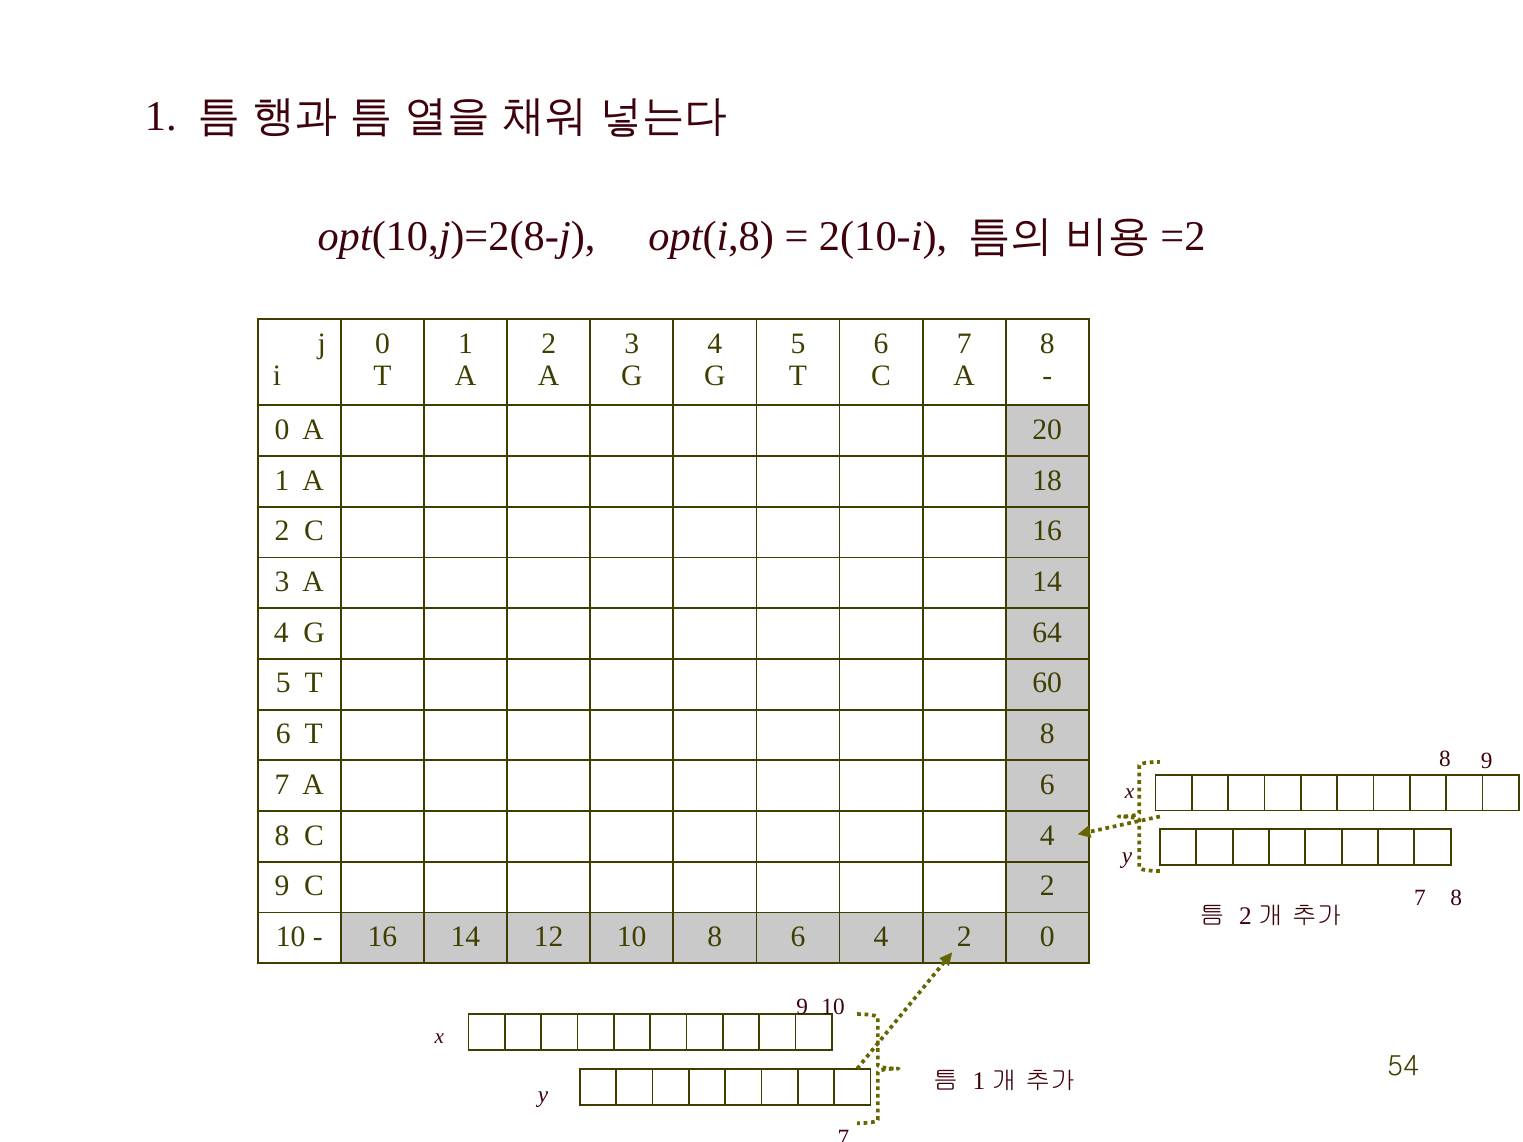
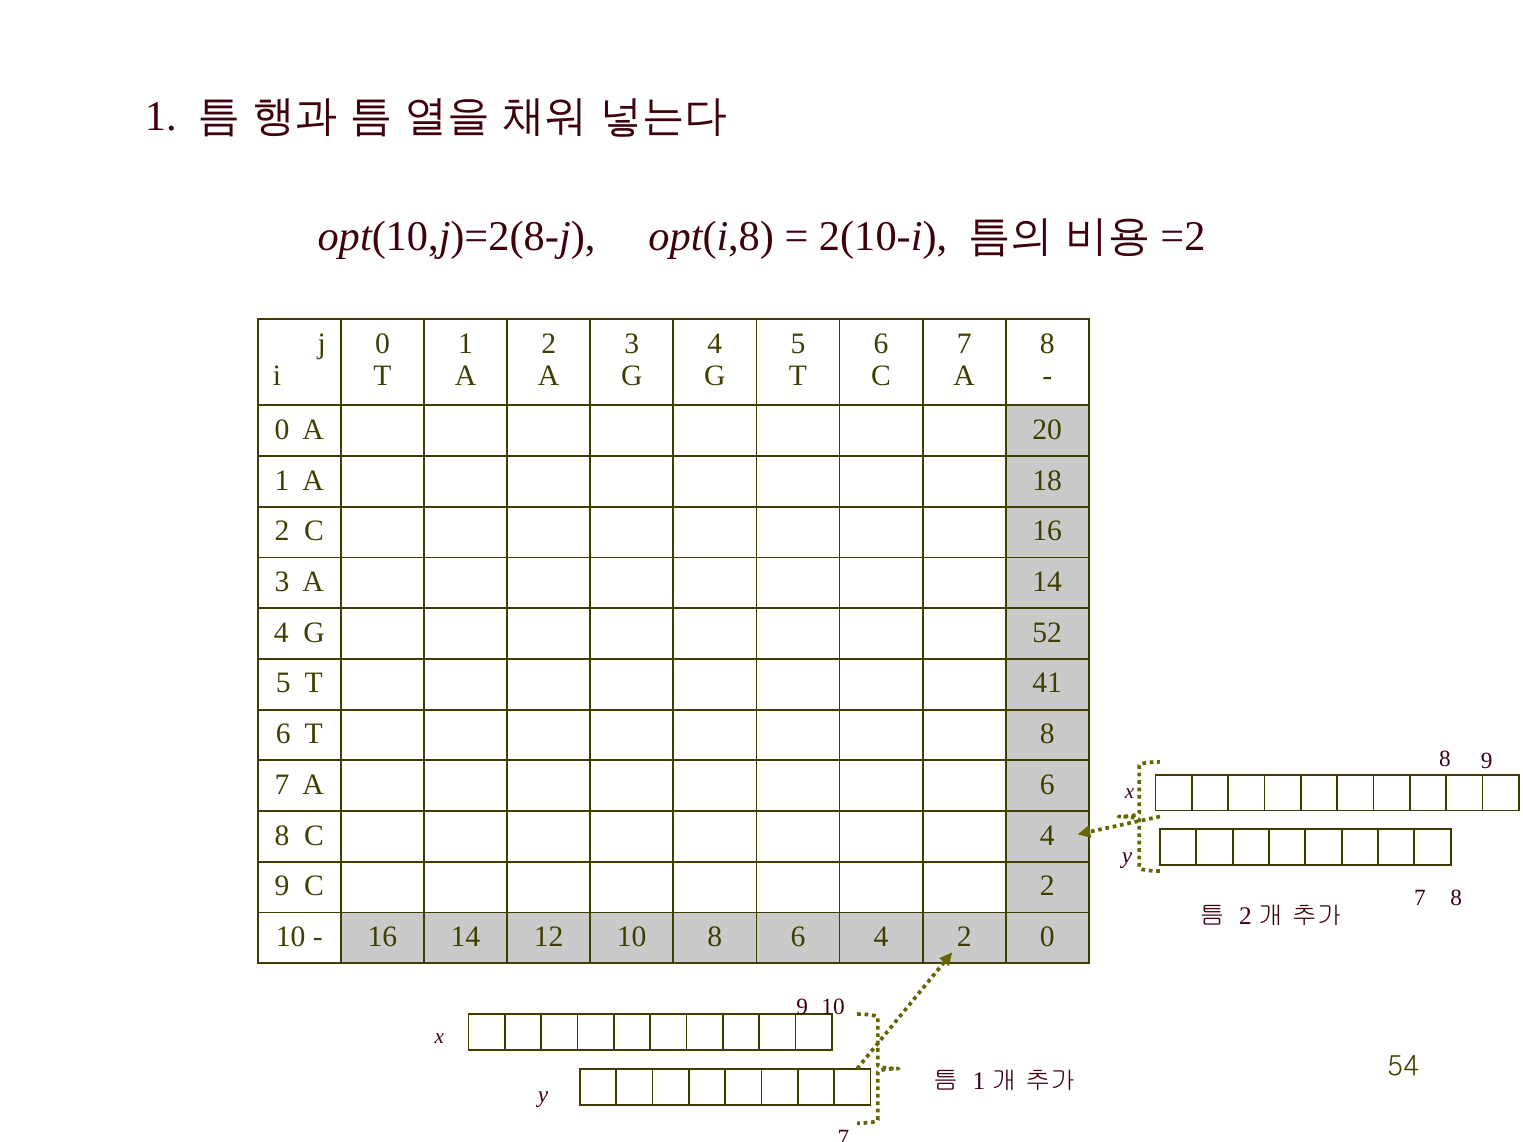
64: 64 -> 52
60: 60 -> 41
